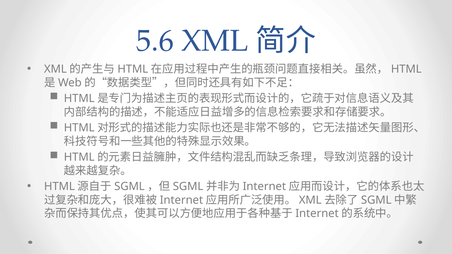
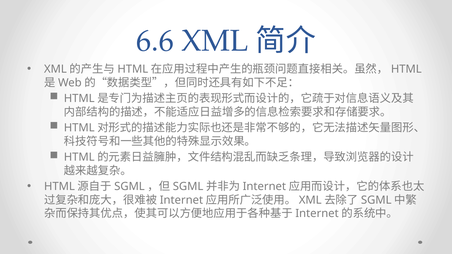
5.6: 5.6 -> 6.6
